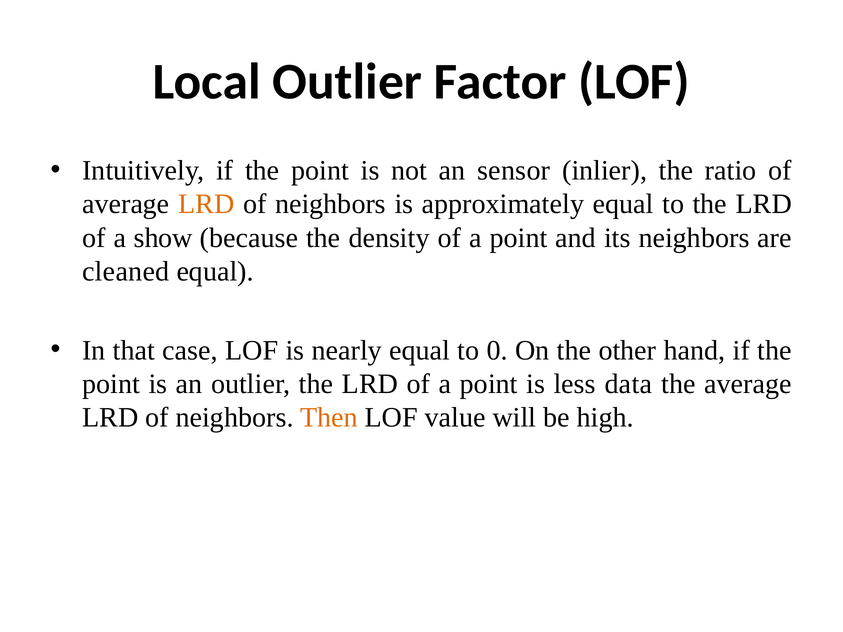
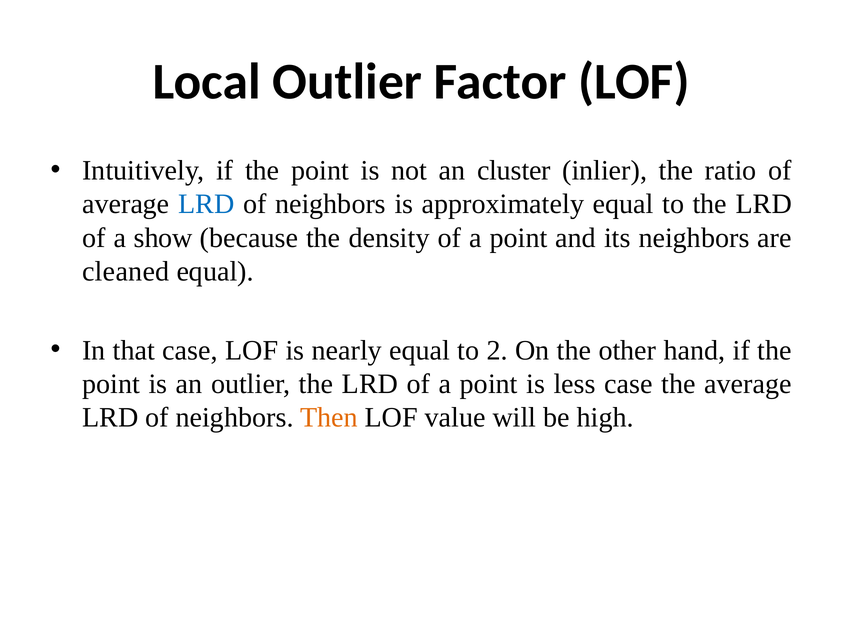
sensor: sensor -> cluster
LRD at (206, 204) colour: orange -> blue
0: 0 -> 2
less data: data -> case
